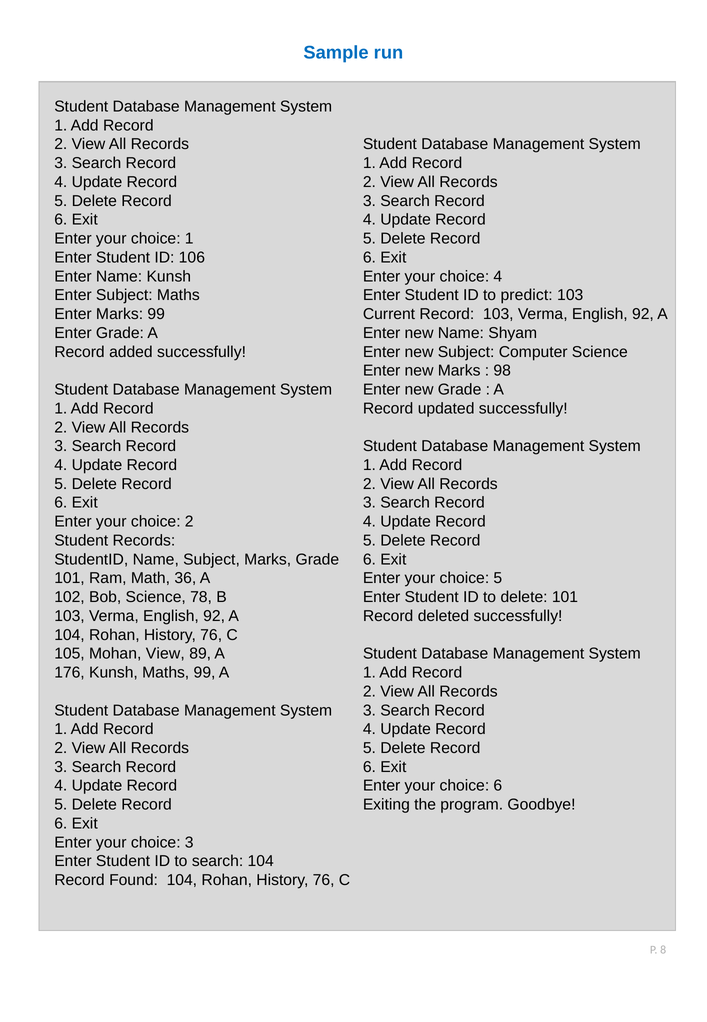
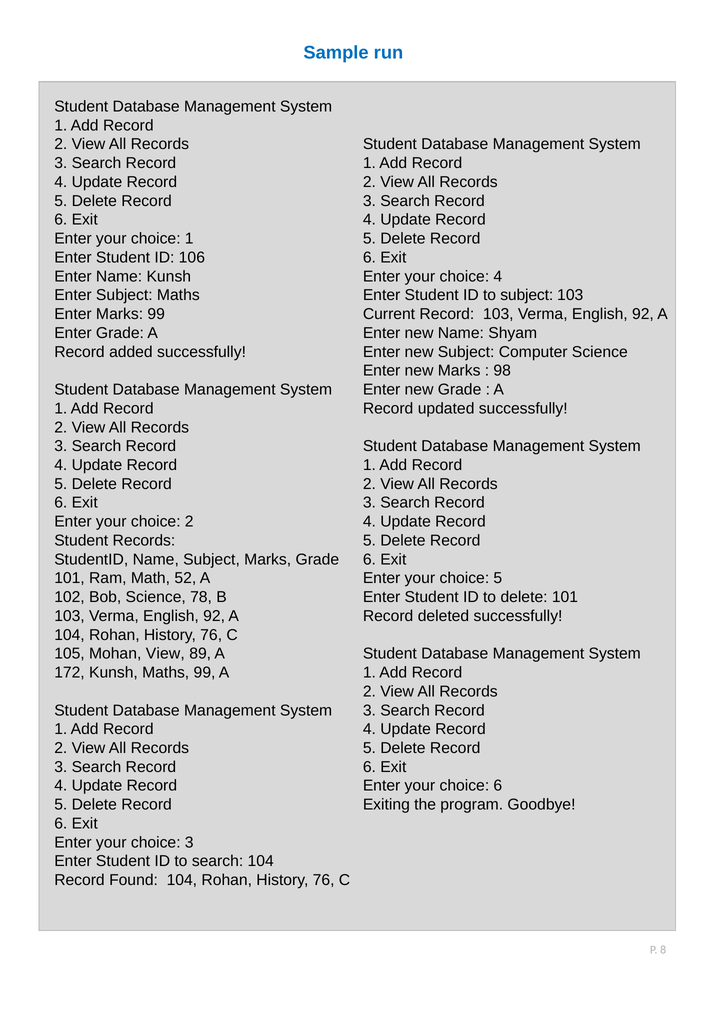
to predict: predict -> subject
36: 36 -> 52
176: 176 -> 172
